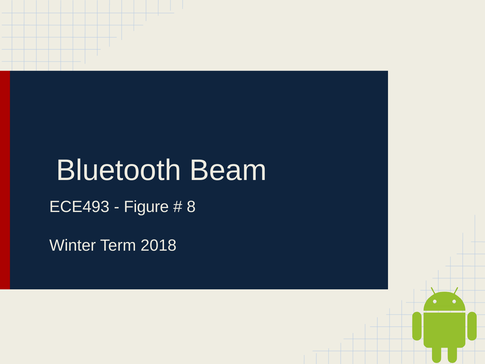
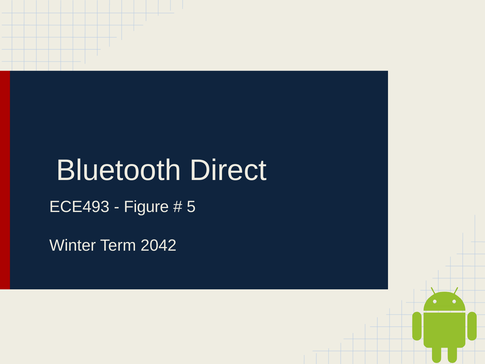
Beam: Beam -> Direct
8: 8 -> 5
2018: 2018 -> 2042
